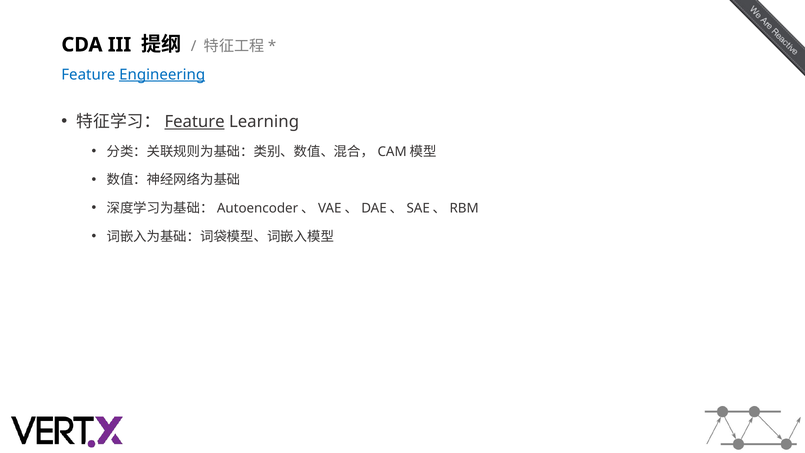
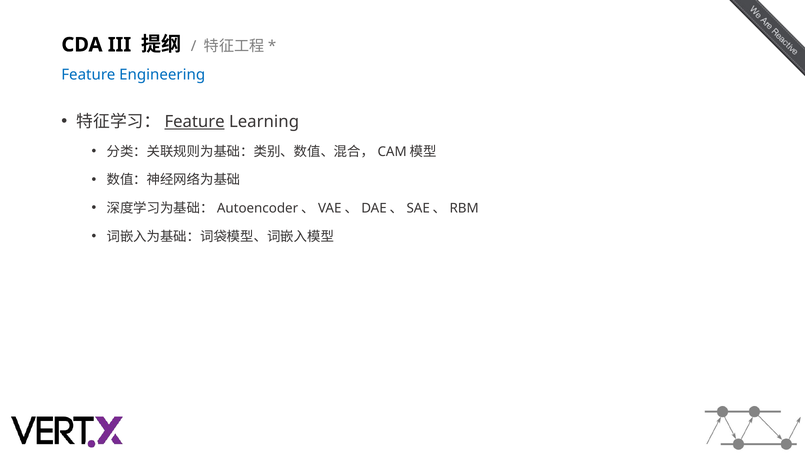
Engineering underline: present -> none
